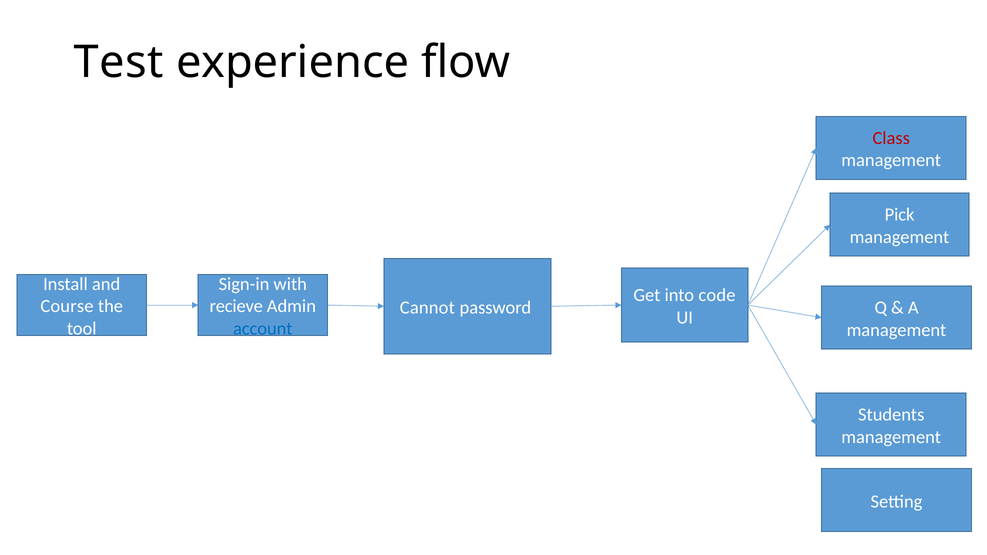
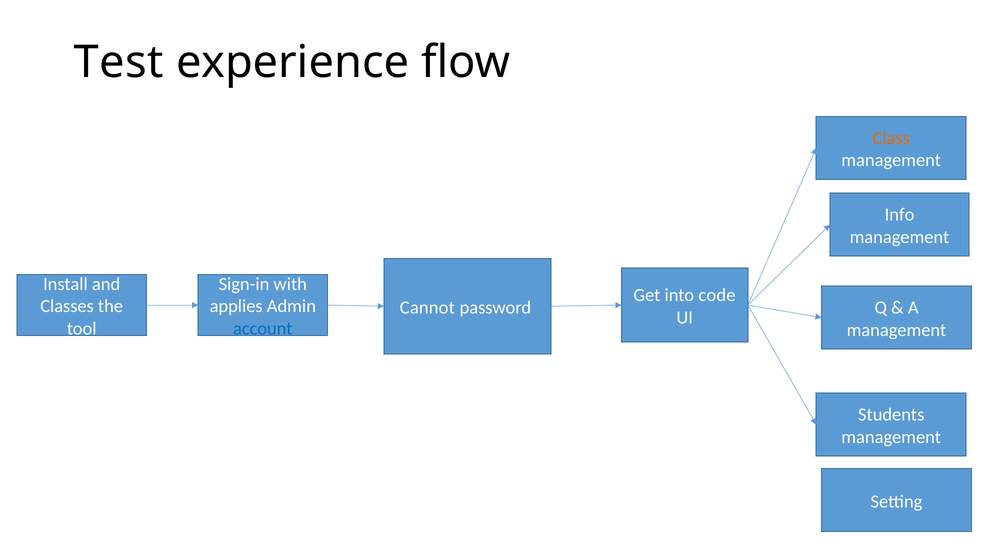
Class colour: red -> orange
Pick: Pick -> Info
Course: Course -> Classes
recieve: recieve -> applies
